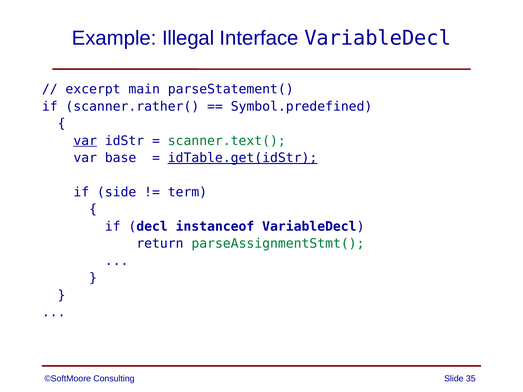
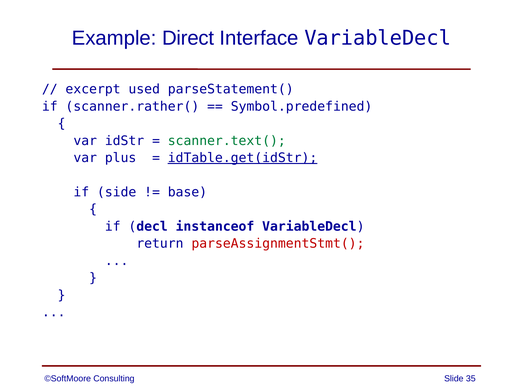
Illegal: Illegal -> Direct
main: main -> used
var at (85, 141) underline: present -> none
base: base -> plus
term: term -> base
parseAssignmentStmt( colour: green -> red
